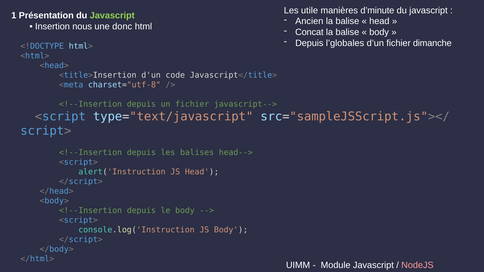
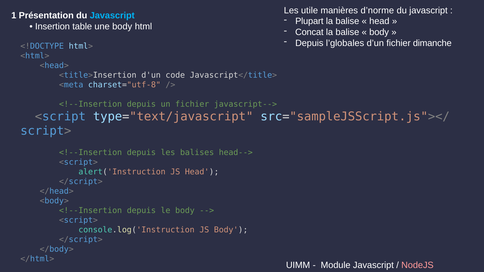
d’minute: d’minute -> d’norme
Javascript at (112, 16) colour: light green -> light blue
Ancien: Ancien -> Plupart
nous: nous -> table
une donc: donc -> body
